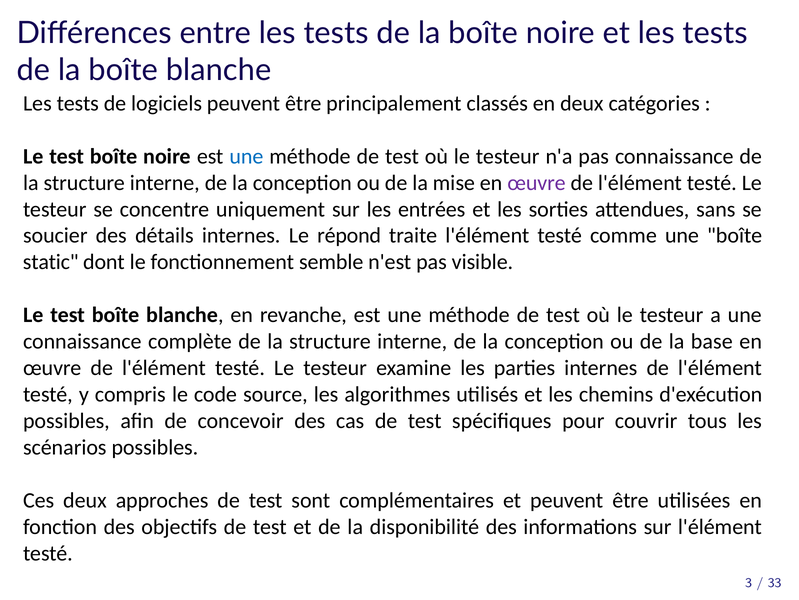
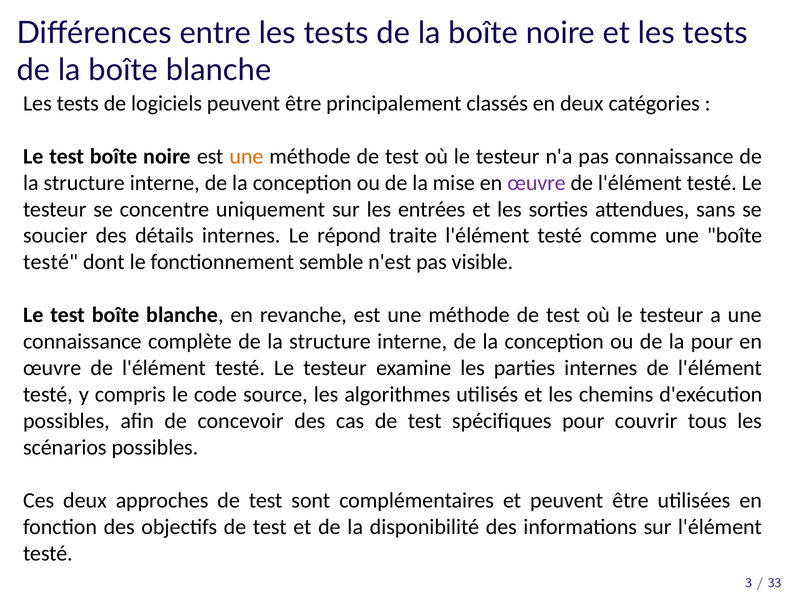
une at (246, 156) colour: blue -> orange
static at (51, 262): static -> testé
la base: base -> pour
